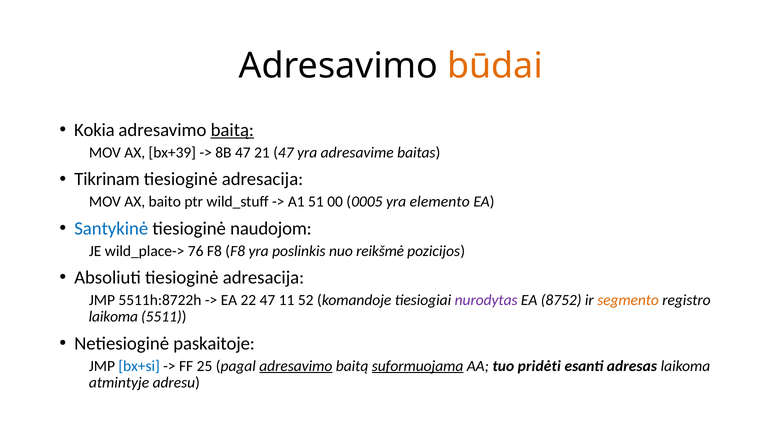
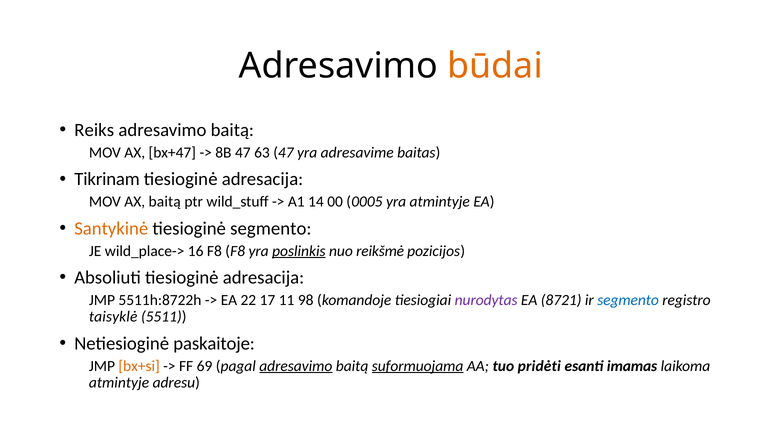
Kokia: Kokia -> Reiks
baitą at (232, 130) underline: present -> none
bx+39: bx+39 -> bx+47
21: 21 -> 63
AX baito: baito -> baitą
51: 51 -> 14
yra elemento: elemento -> atmintyje
Santykinė colour: blue -> orange
tiesioginė naudojom: naudojom -> segmento
76: 76 -> 16
poslinkis underline: none -> present
22 47: 47 -> 17
52: 52 -> 98
8752: 8752 -> 8721
segmento at (628, 300) colour: orange -> blue
laikoma at (113, 317): laikoma -> taisyklė
bx+si colour: blue -> orange
25: 25 -> 69
adresas: adresas -> imamas
